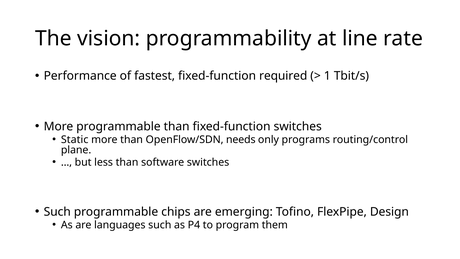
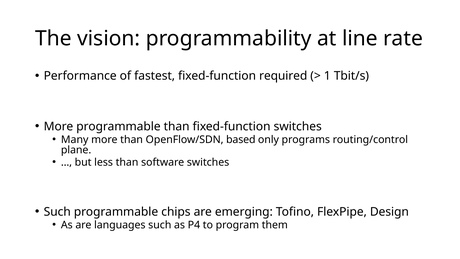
Static: Static -> Many
needs: needs -> based
